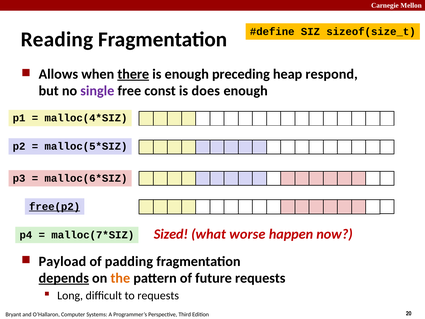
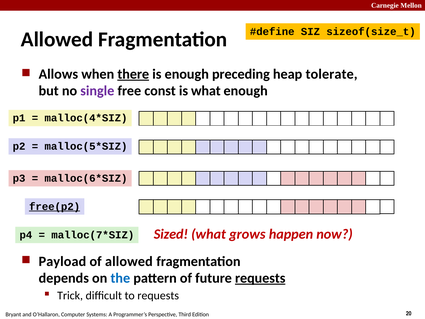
Reading at (57, 39): Reading -> Allowed
respond: respond -> tolerate
is does: does -> what
worse: worse -> grows
of padding: padding -> allowed
depends underline: present -> none
the colour: orange -> blue
requests at (260, 278) underline: none -> present
Long: Long -> Trick
